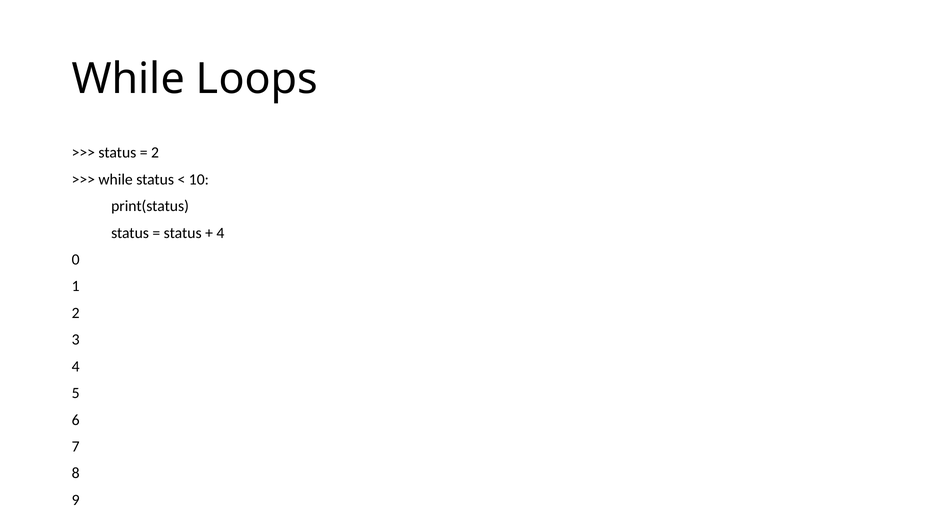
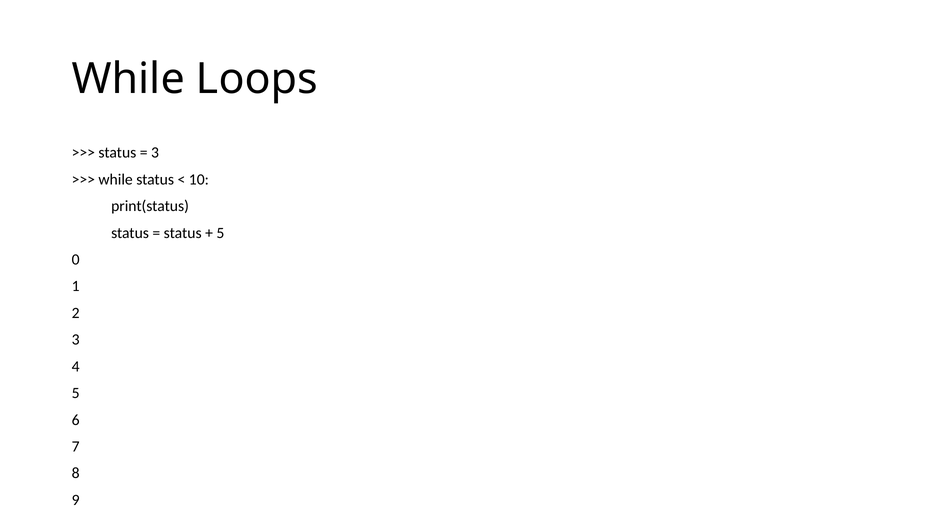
2 at (155, 153): 2 -> 3
4 at (220, 233): 4 -> 5
